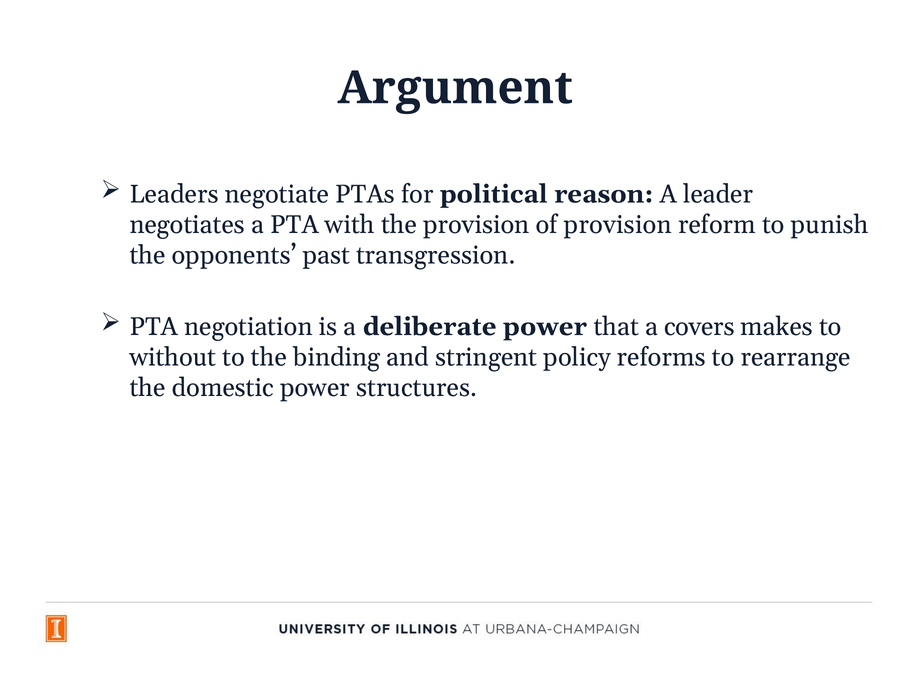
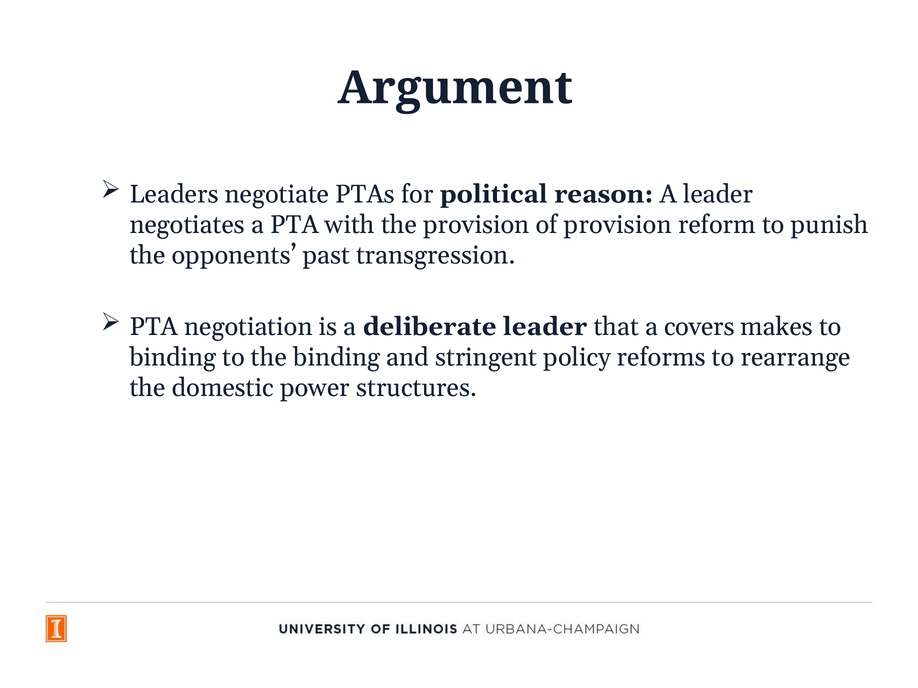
deliberate power: power -> leader
without at (173, 357): without -> binding
